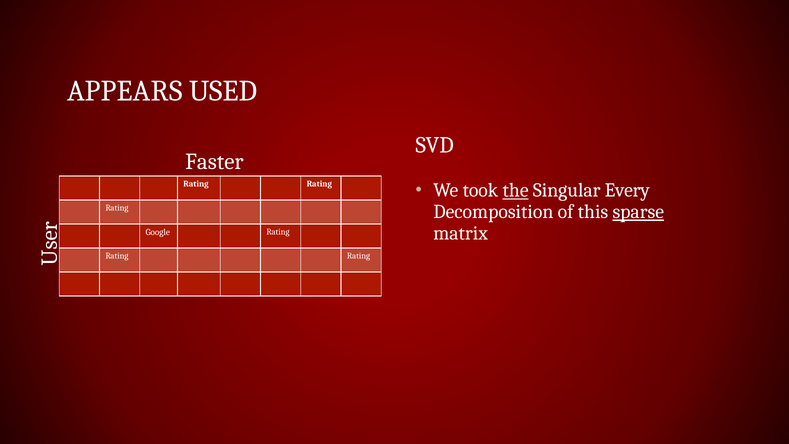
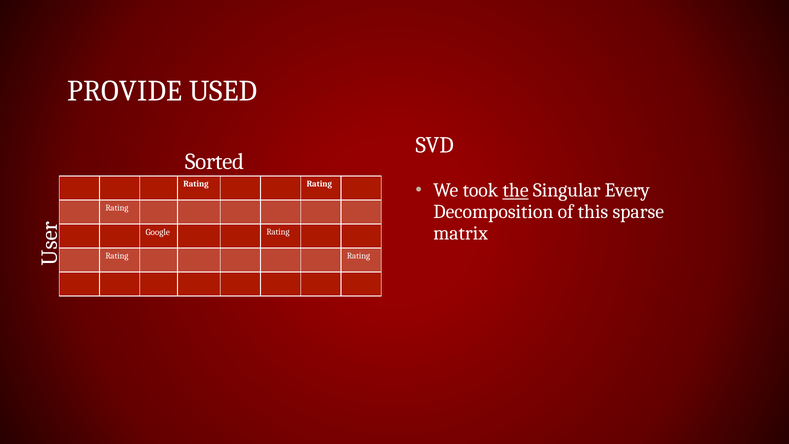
APPEARS: APPEARS -> PROVIDE
Faster: Faster -> Sorted
sparse underline: present -> none
